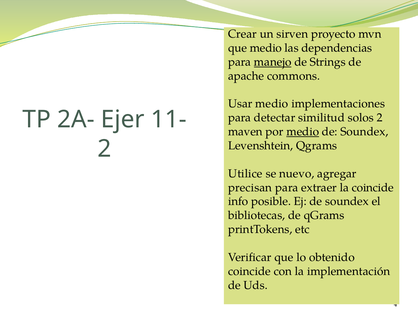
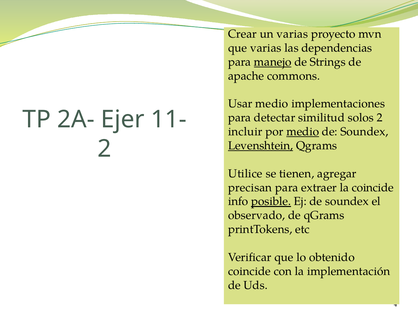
un sirven: sirven -> varias
que medio: medio -> varias
maven: maven -> incluir
Levenshtein underline: none -> present
nuevo: nuevo -> tienen
posible underline: none -> present
bibliotecas: bibliotecas -> observado
